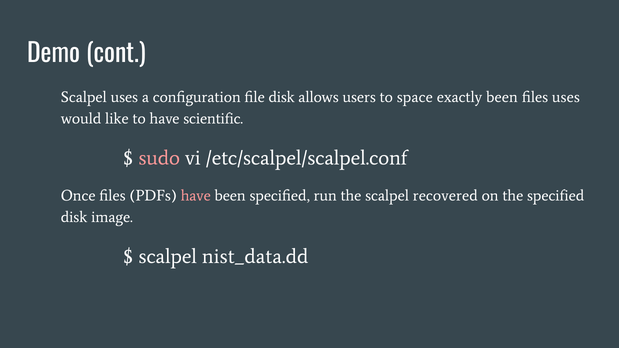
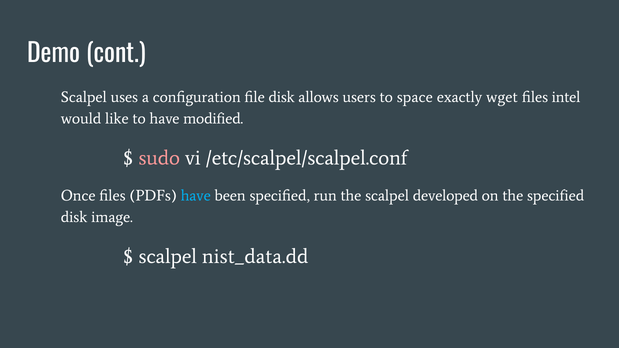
exactly been: been -> wget
files uses: uses -> intel
scientific: scientific -> modified
have at (196, 196) colour: pink -> light blue
recovered: recovered -> developed
